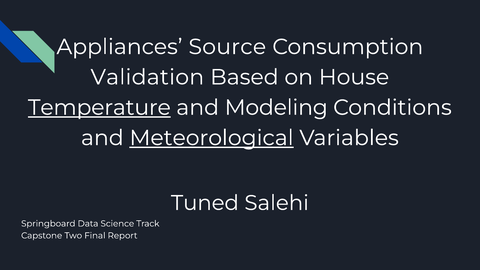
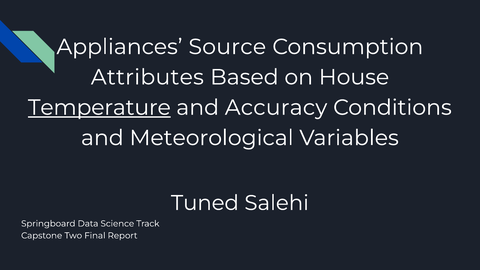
Validation: Validation -> Attributes
Modeling: Modeling -> Accuracy
Meteorological underline: present -> none
